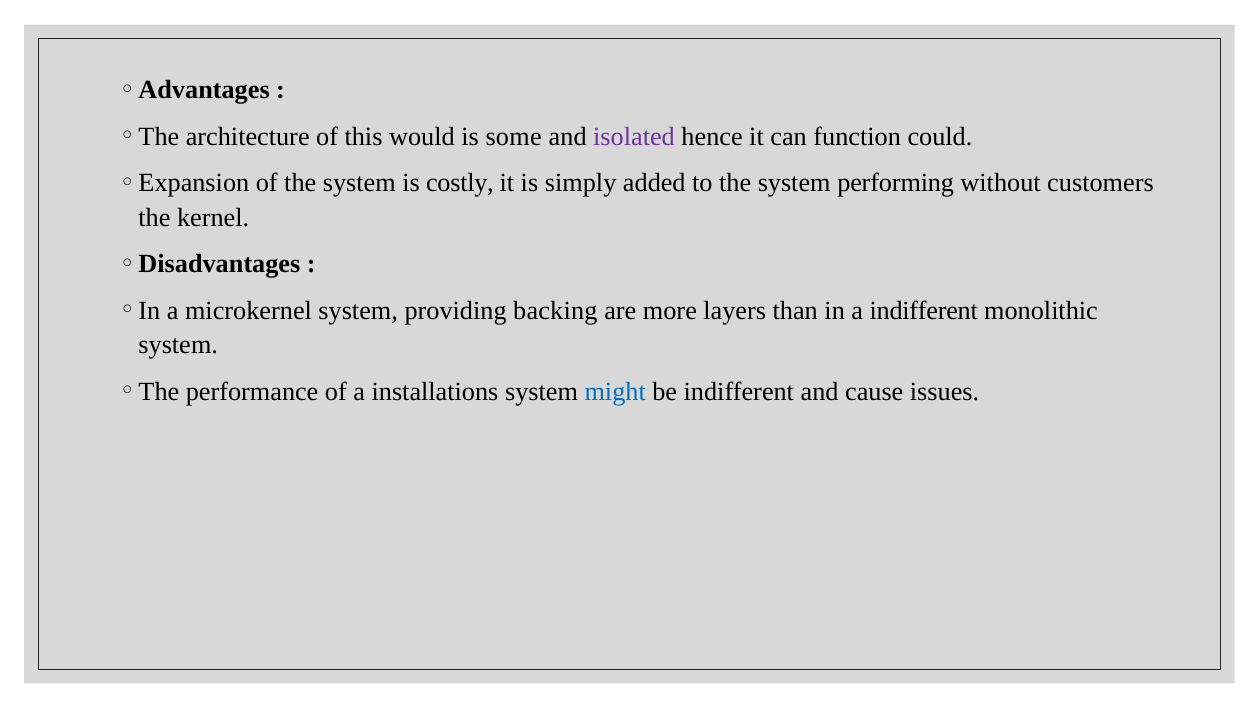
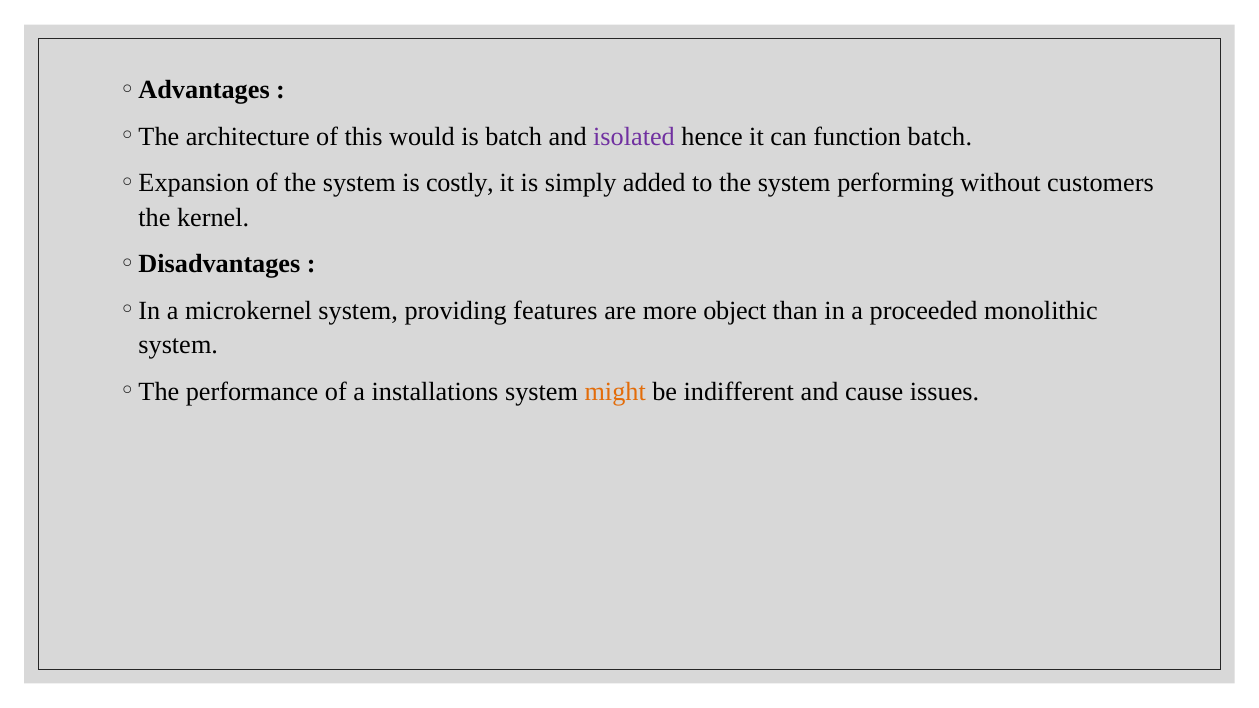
is some: some -> batch
function could: could -> batch
backing: backing -> features
layers: layers -> object
a indifferent: indifferent -> proceeded
might colour: blue -> orange
